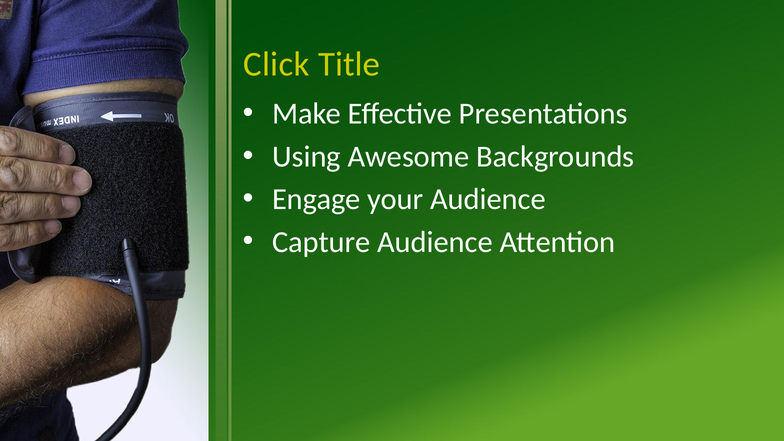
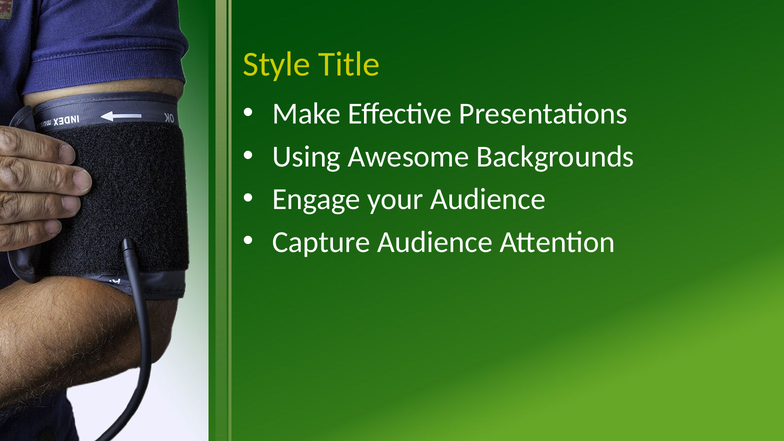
Click: Click -> Style
